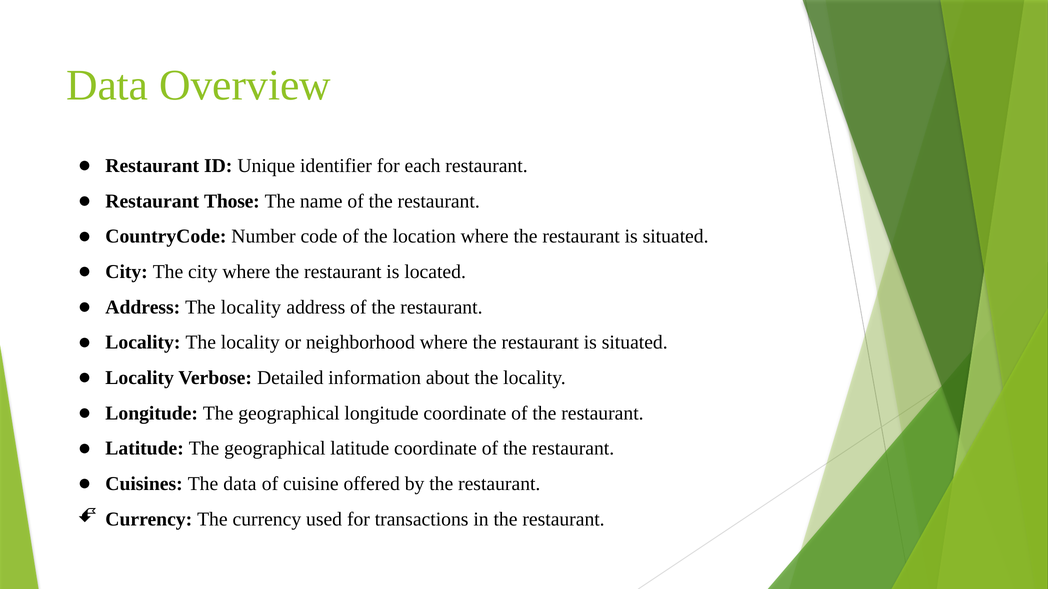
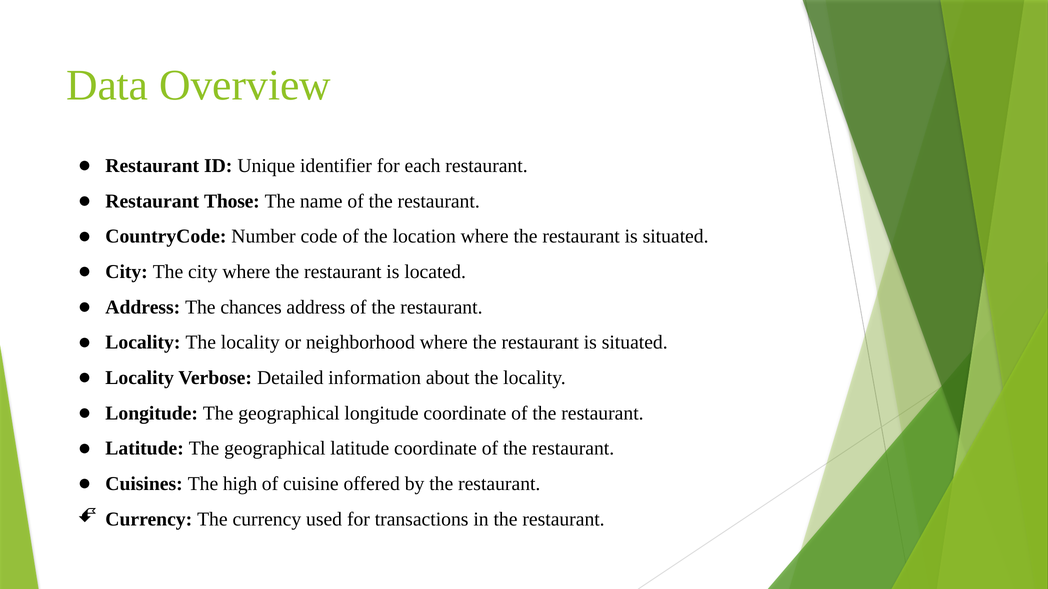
Address The locality: locality -> chances
The data: data -> high
